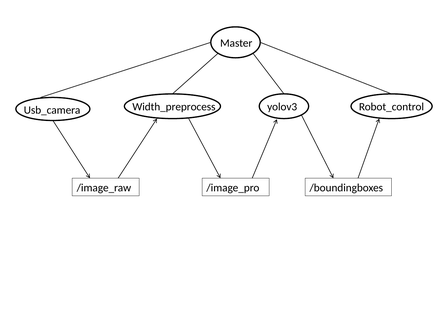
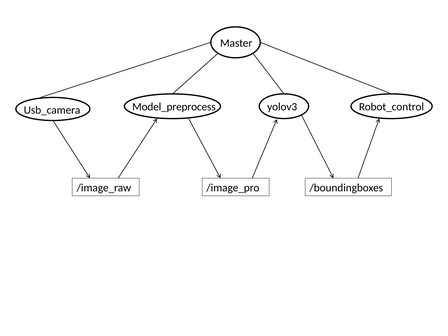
Width_preprocess: Width_preprocess -> Model_preprocess
